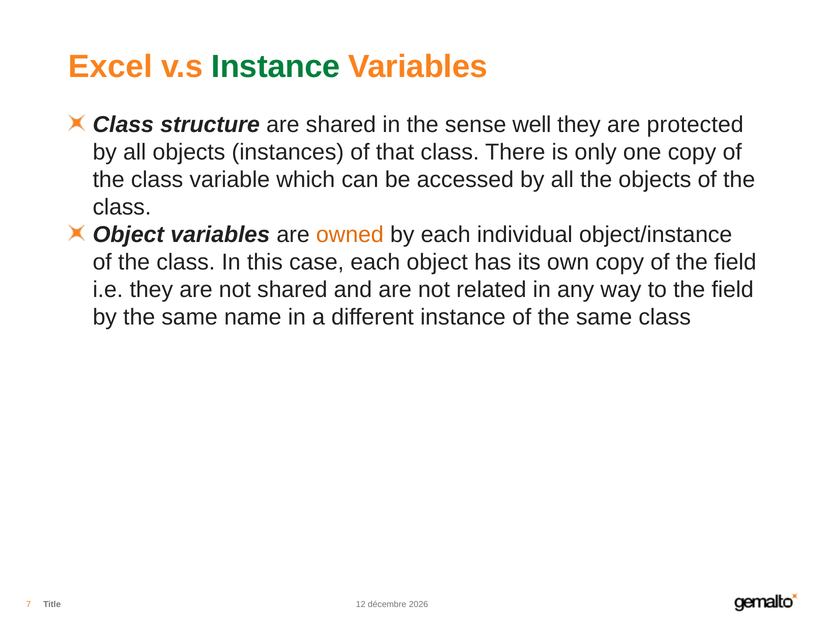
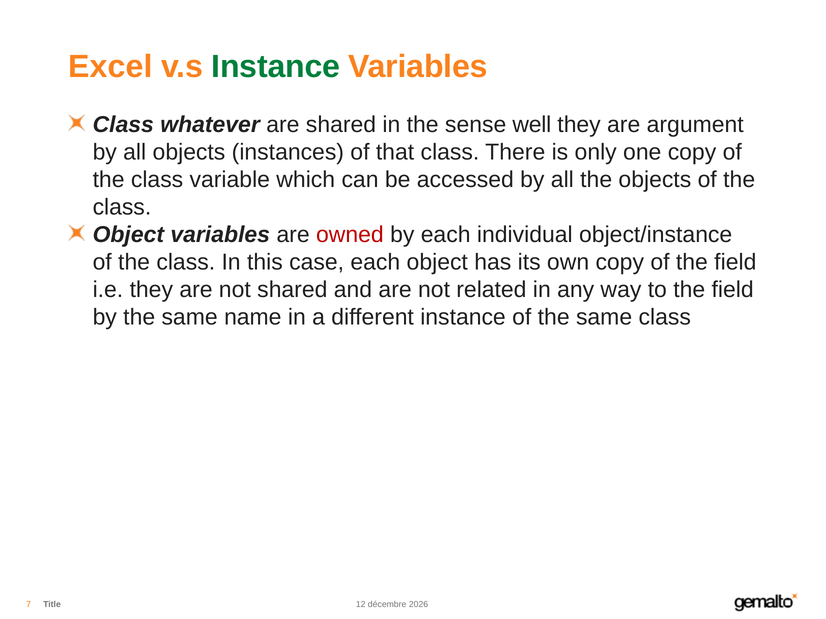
structure: structure -> whatever
protected: protected -> argument
owned colour: orange -> red
